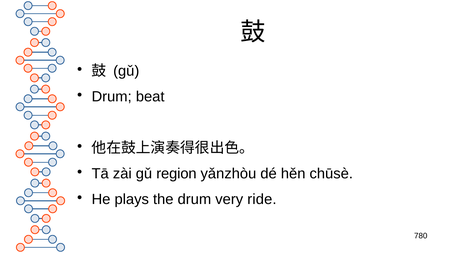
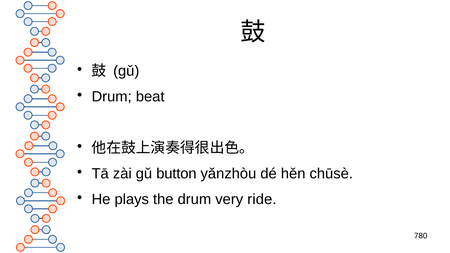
region: region -> button
